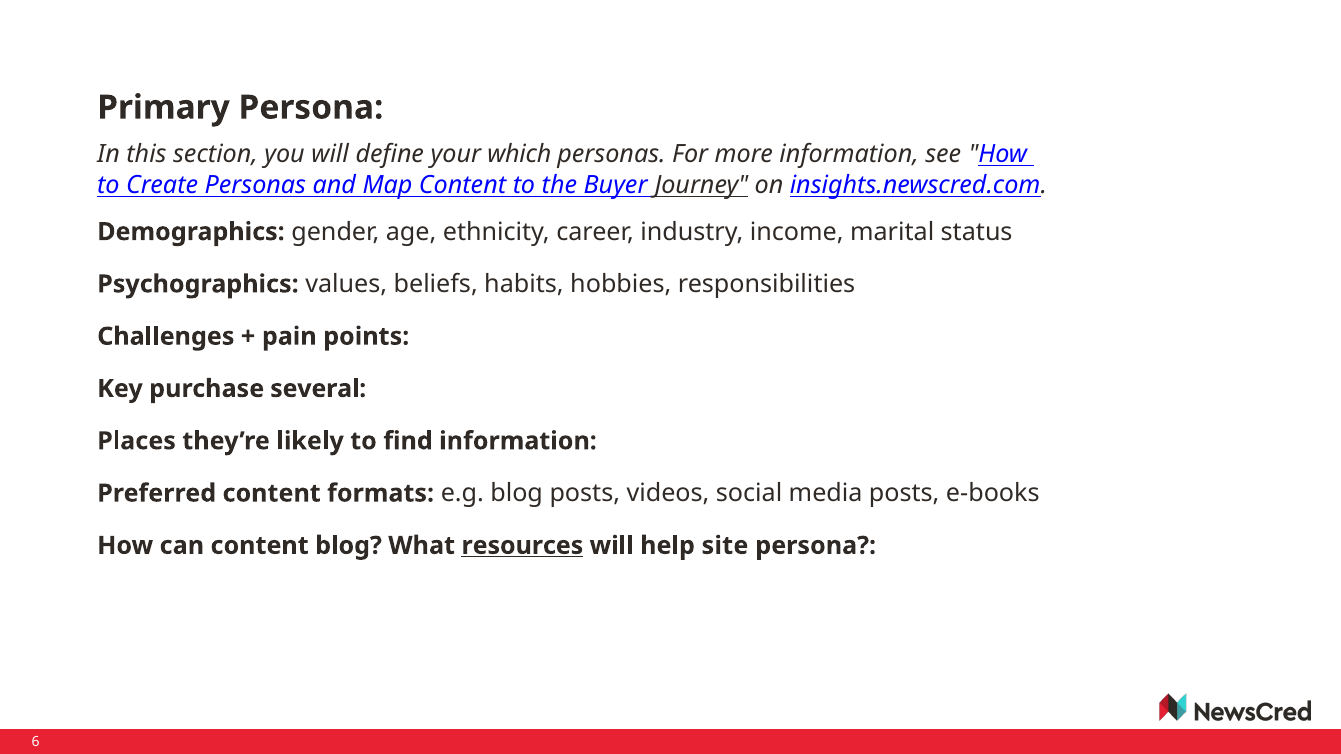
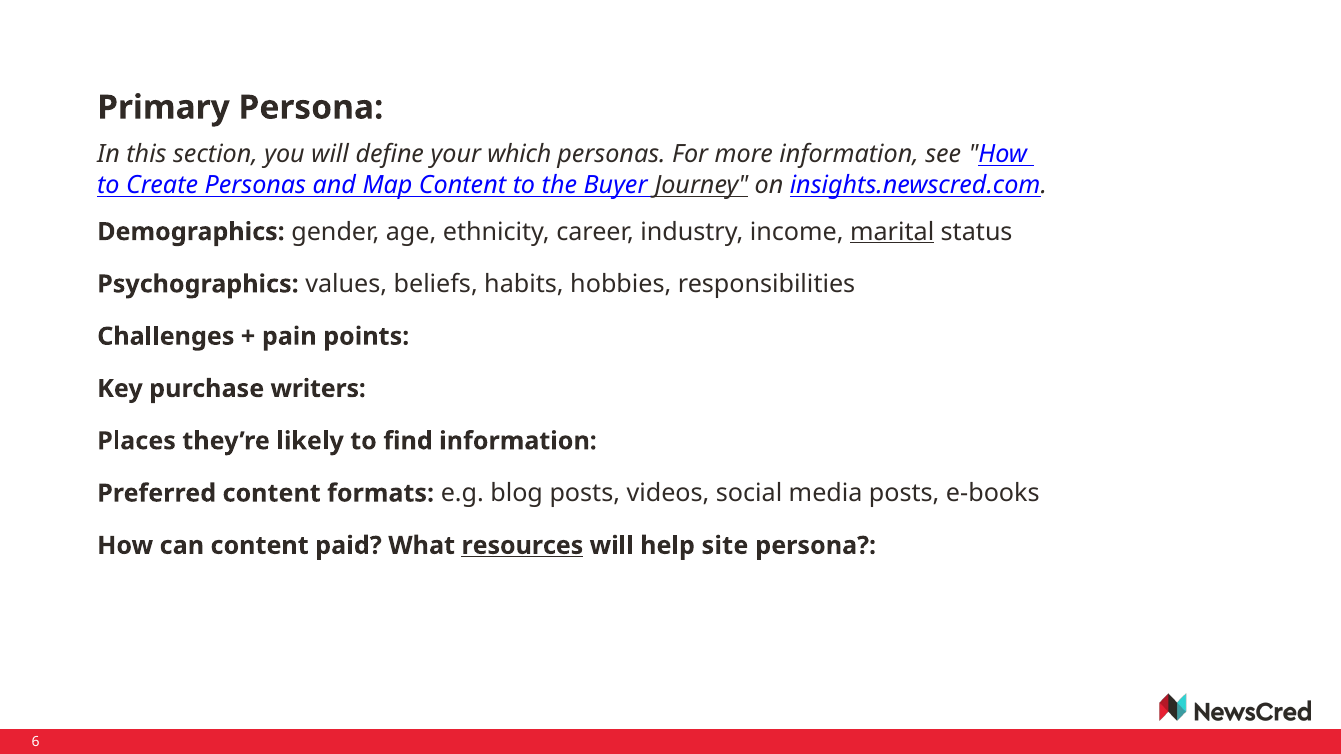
marital underline: none -> present
several: several -> writers
content blog: blog -> paid
